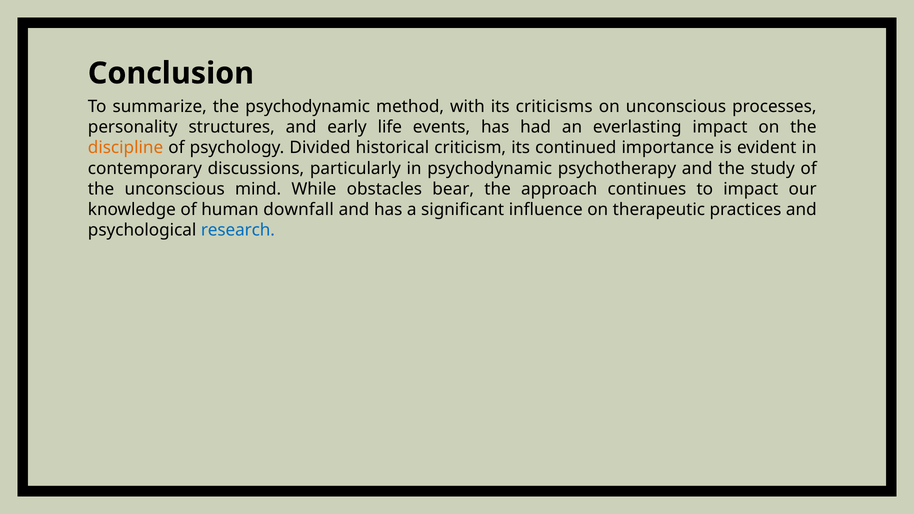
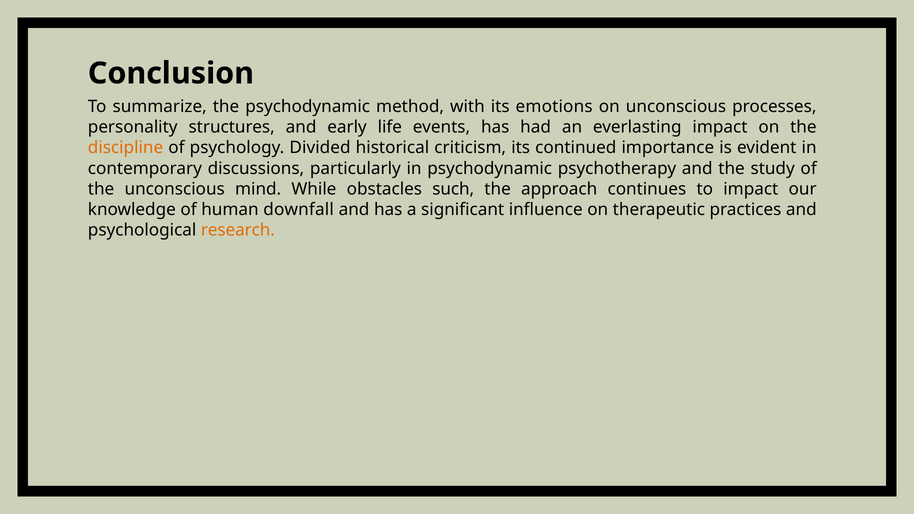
criticisms: criticisms -> emotions
bear: bear -> such
research colour: blue -> orange
